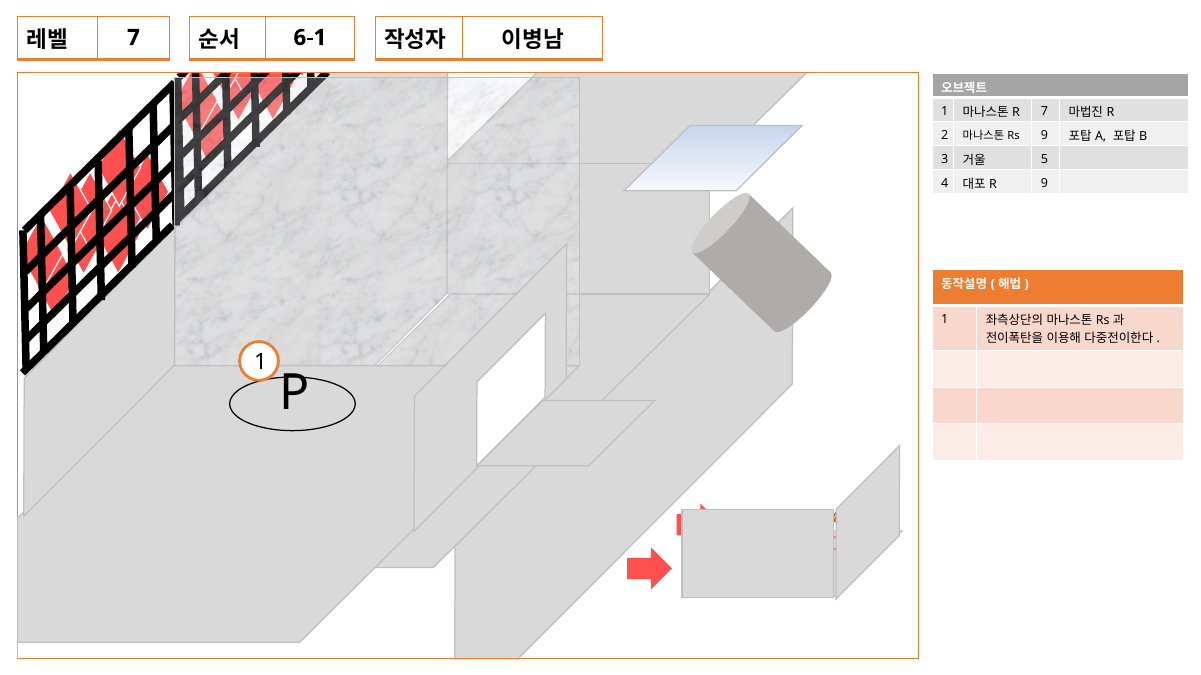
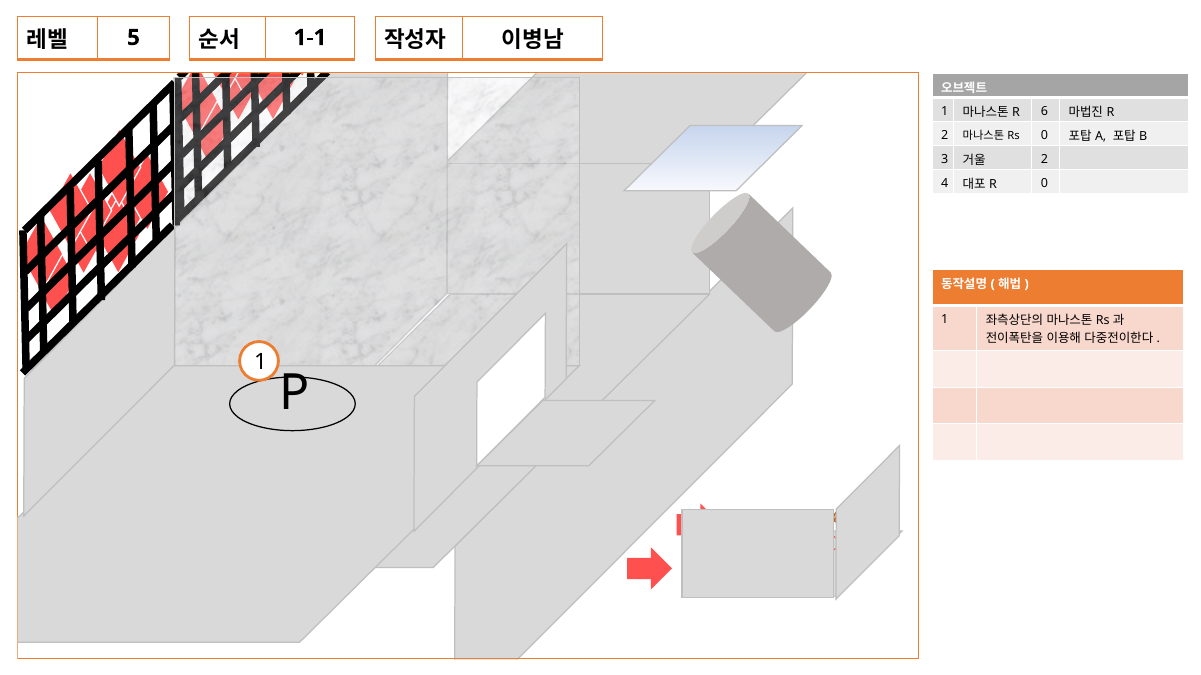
7 at (134, 38): 7 -> 5
6-1: 6-1 -> 1-1
7 at (1045, 111): 7 -> 6
9 at (1045, 136): 9 -> 0
5 at (1045, 160): 5 -> 2
9 at (1045, 184): 9 -> 0
